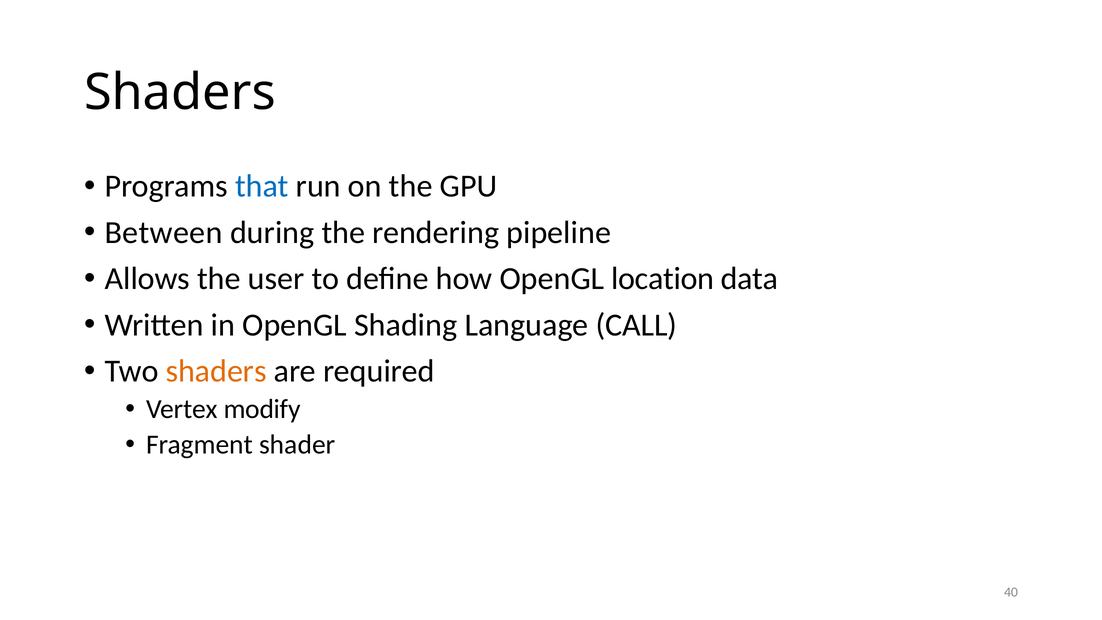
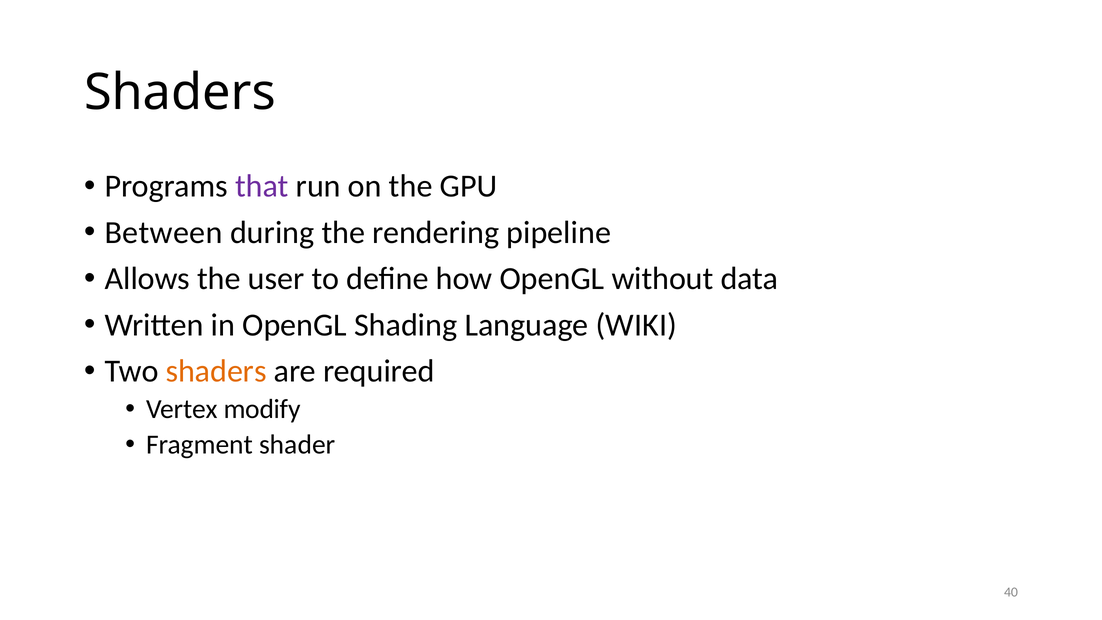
that colour: blue -> purple
location: location -> without
CALL: CALL -> WIKI
